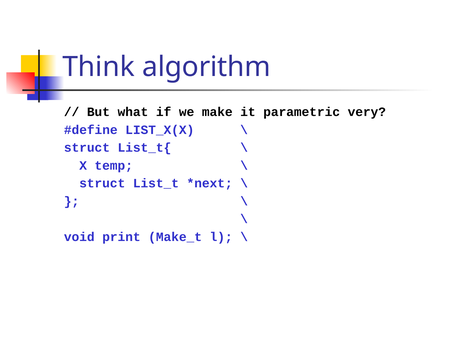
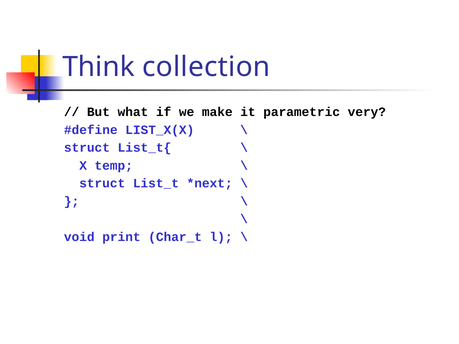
algorithm: algorithm -> collection
Make_t: Make_t -> Char_t
